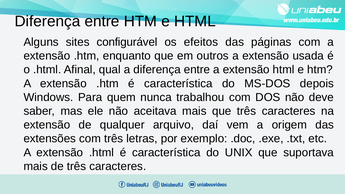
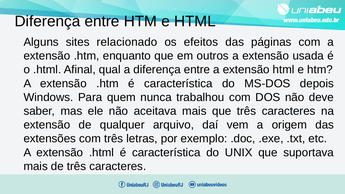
configurável: configurável -> relacionado
